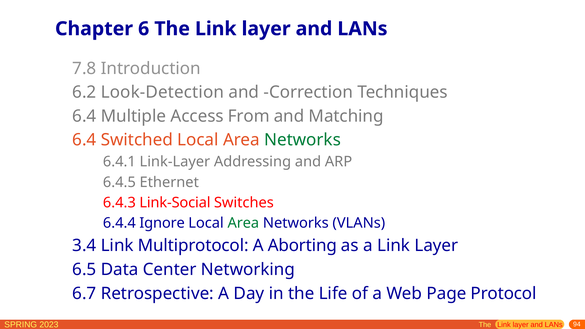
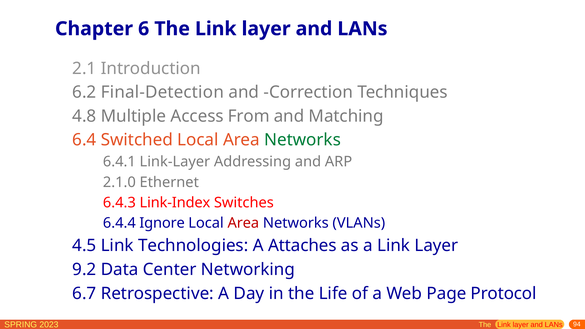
7.8: 7.8 -> 2.1
Look-Detection: Look-Detection -> Final-Detection
6.4 at (84, 116): 6.4 -> 4.8
6.4.5: 6.4.5 -> 2.1.0
Link-Social: Link-Social -> Link-Index
Area at (243, 223) colour: green -> red
3.4: 3.4 -> 4.5
Multiprotocol: Multiprotocol -> Technologies
Aborting: Aborting -> Attaches
6.5: 6.5 -> 9.2
